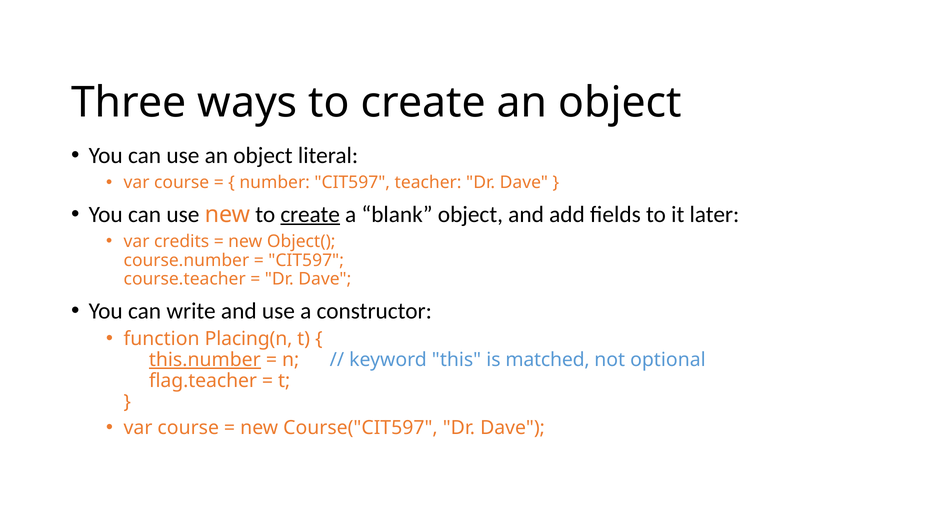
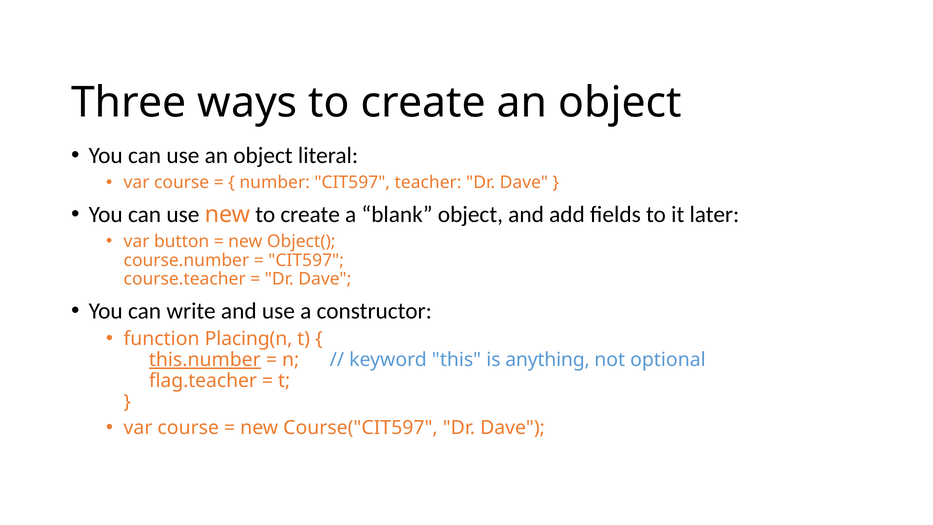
create at (310, 214) underline: present -> none
credits: credits -> button
matched: matched -> anything
